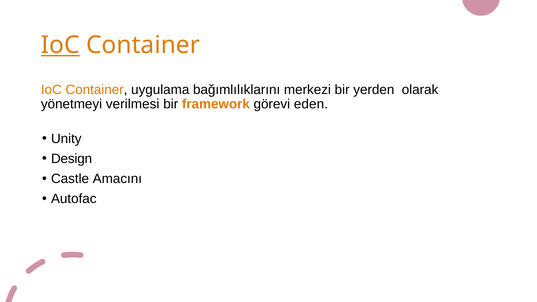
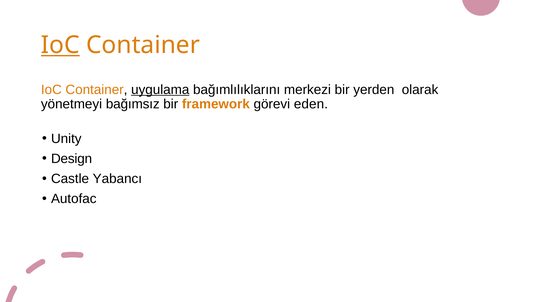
uygulama underline: none -> present
verilmesi: verilmesi -> bağımsız
Amacını: Amacını -> Yabancı
